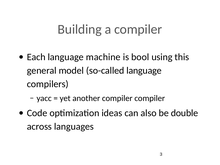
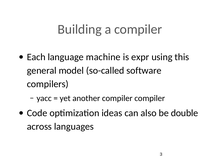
bool: bool -> expr
so-called language: language -> software
